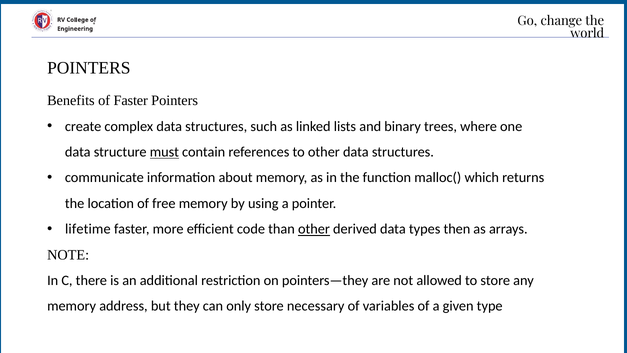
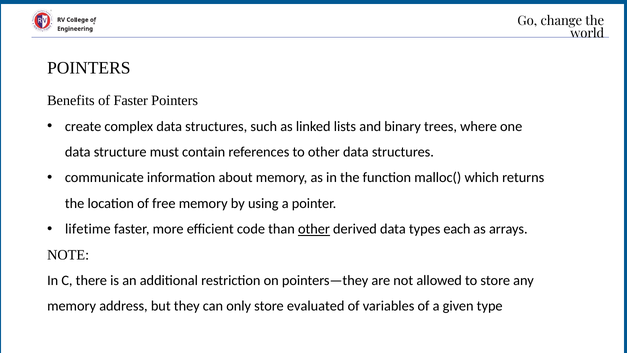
must underline: present -> none
then: then -> each
necessary: necessary -> evaluated
